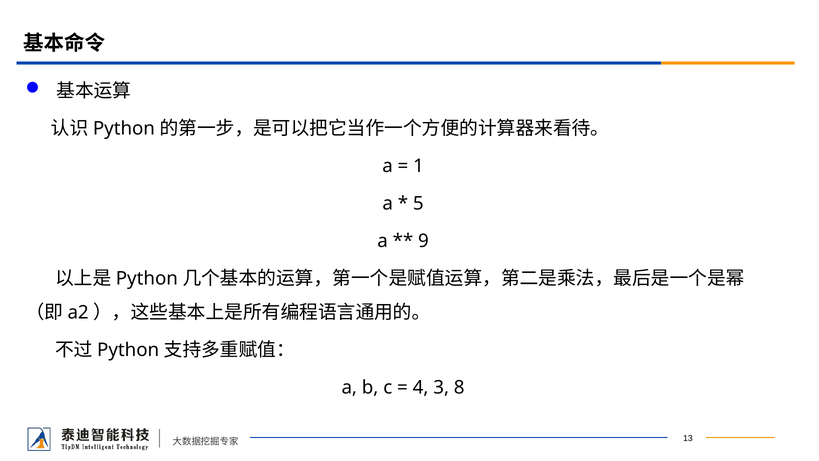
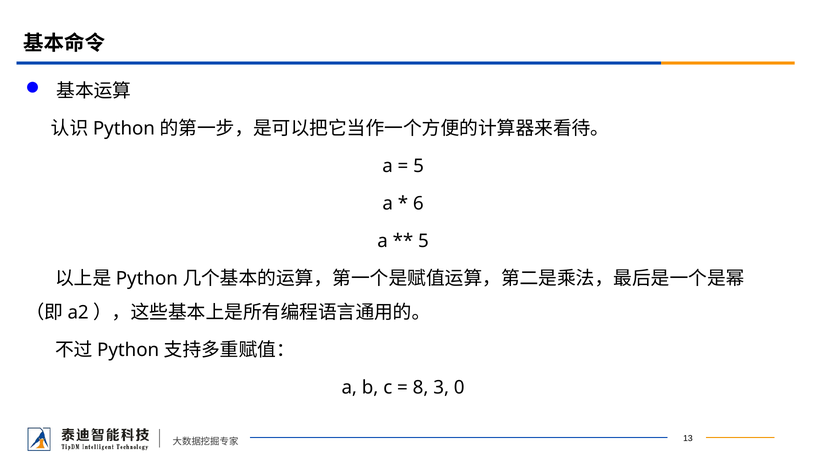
1 at (419, 166): 1 -> 5
5: 5 -> 6
9 at (423, 241): 9 -> 5
4: 4 -> 8
8: 8 -> 0
